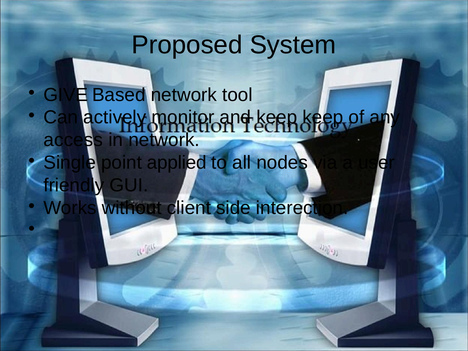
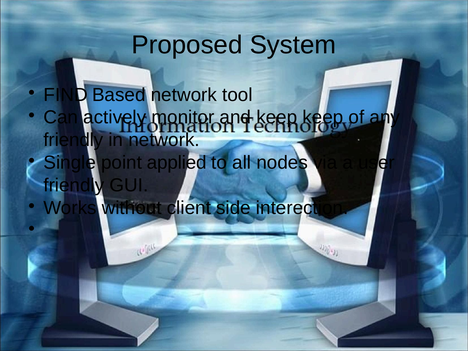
GIVE: GIVE -> FIND
access at (73, 140): access -> friendly
